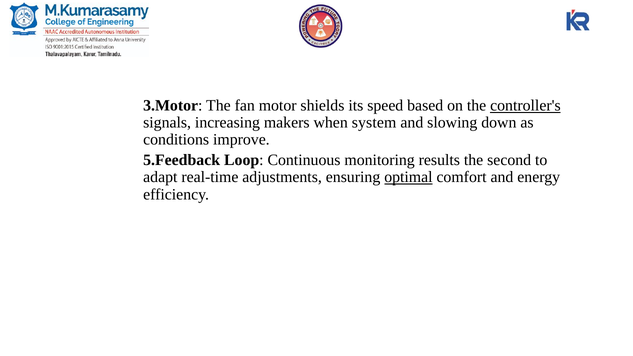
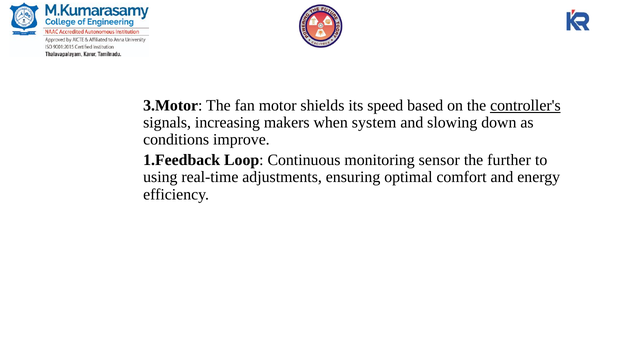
5.Feedback: 5.Feedback -> 1.Feedback
results: results -> sensor
second: second -> further
adapt: adapt -> using
optimal underline: present -> none
